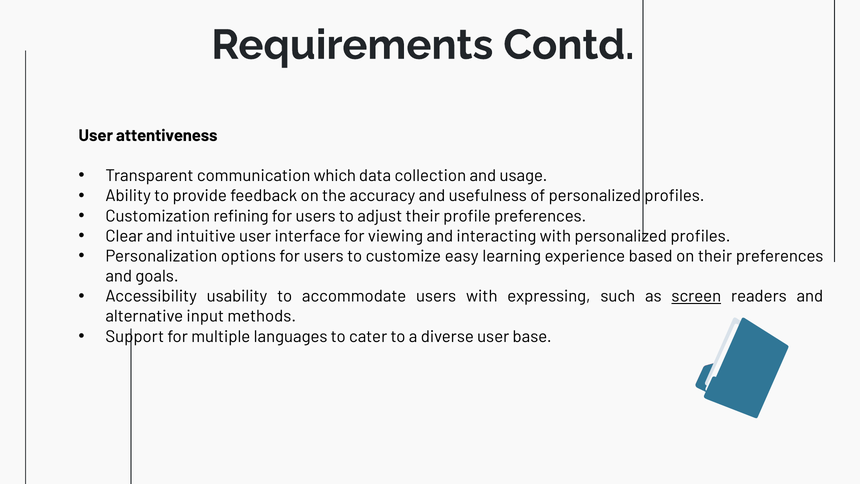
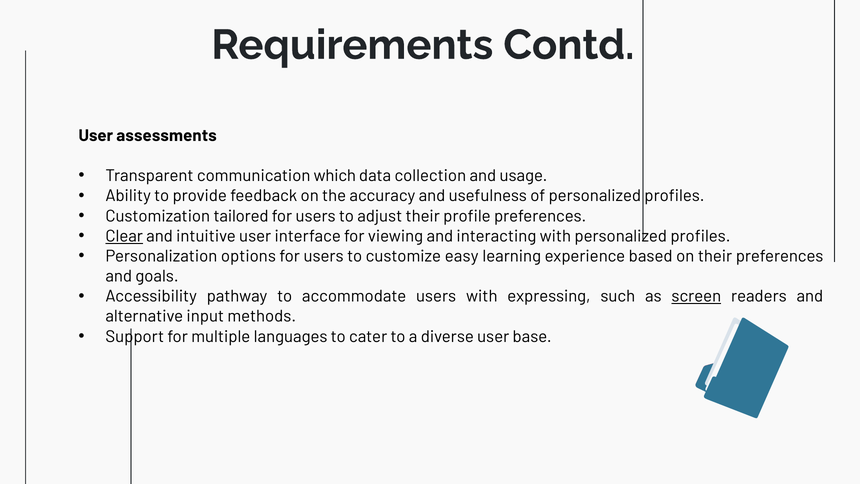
attentiveness: attentiveness -> assessments
refining: refining -> tailored
Clear underline: none -> present
usability: usability -> pathway
